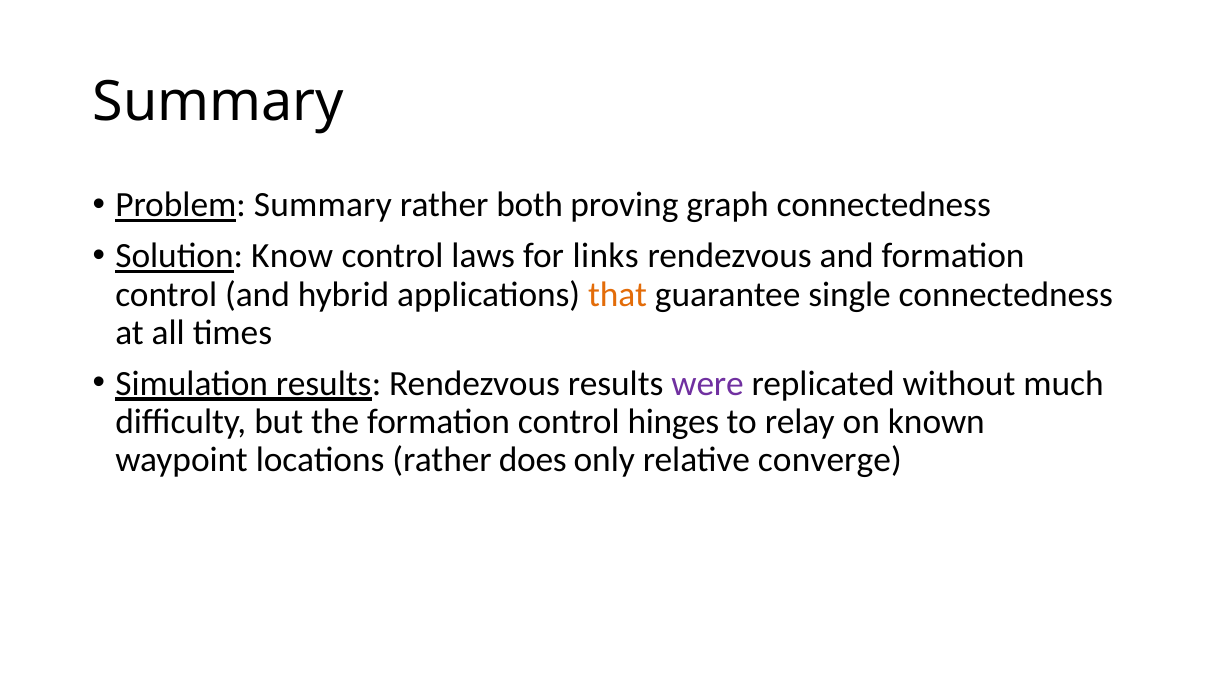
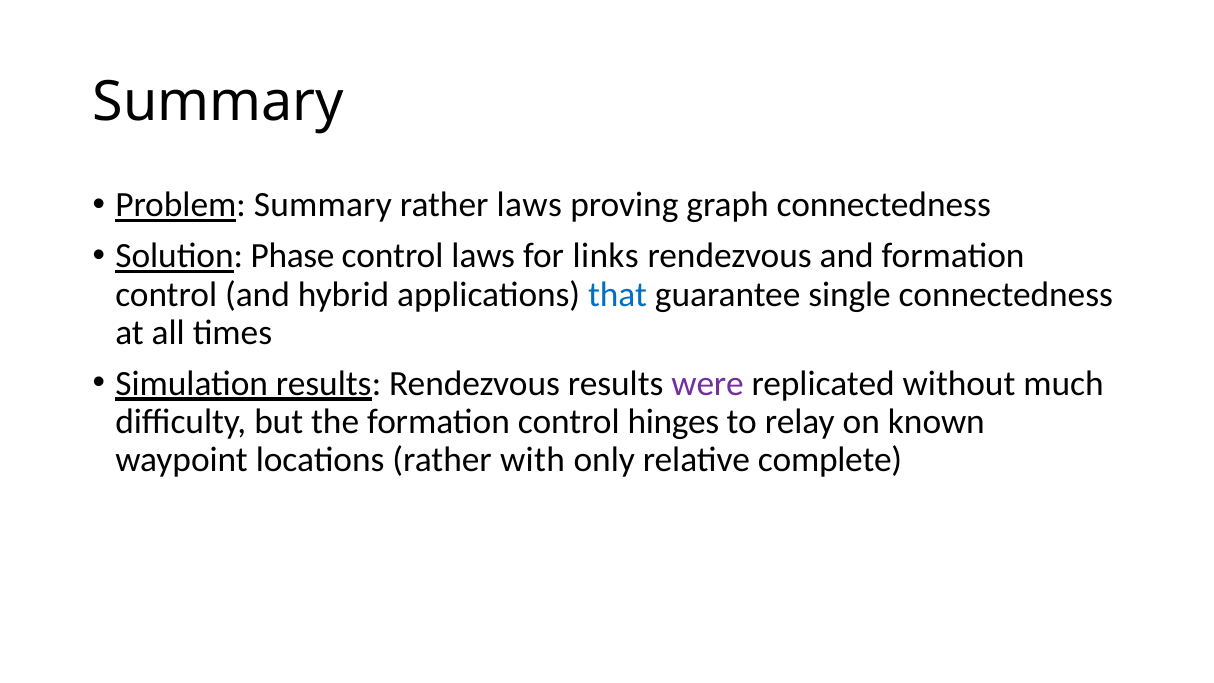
rather both: both -> laws
Know: Know -> Phase
that colour: orange -> blue
does: does -> with
converge: converge -> complete
